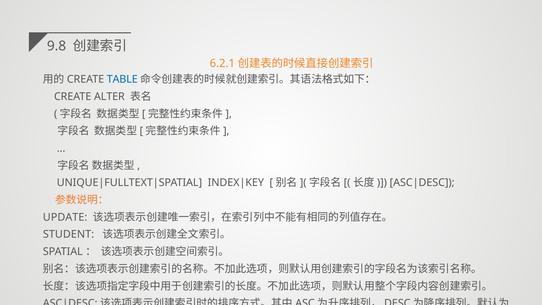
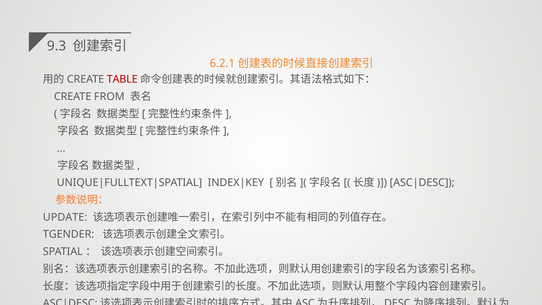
9.8: 9.8 -> 9.3
TABLE colour: blue -> red
ALTER: ALTER -> FROM
STUDENT: STUDENT -> TGENDER
